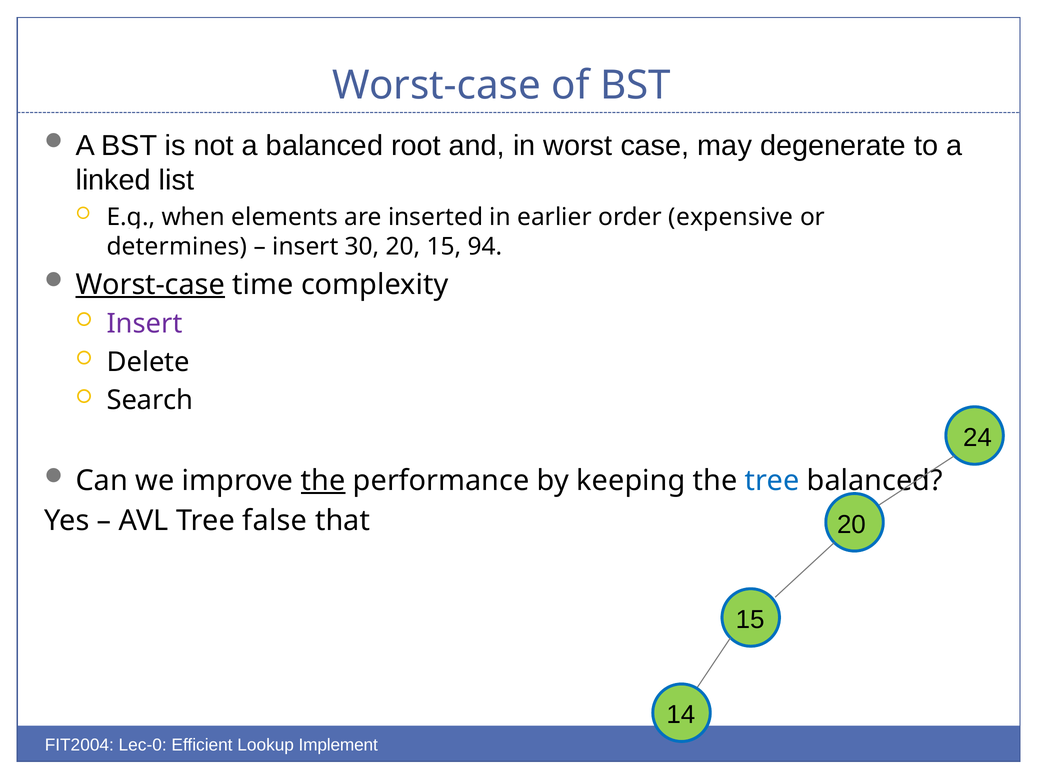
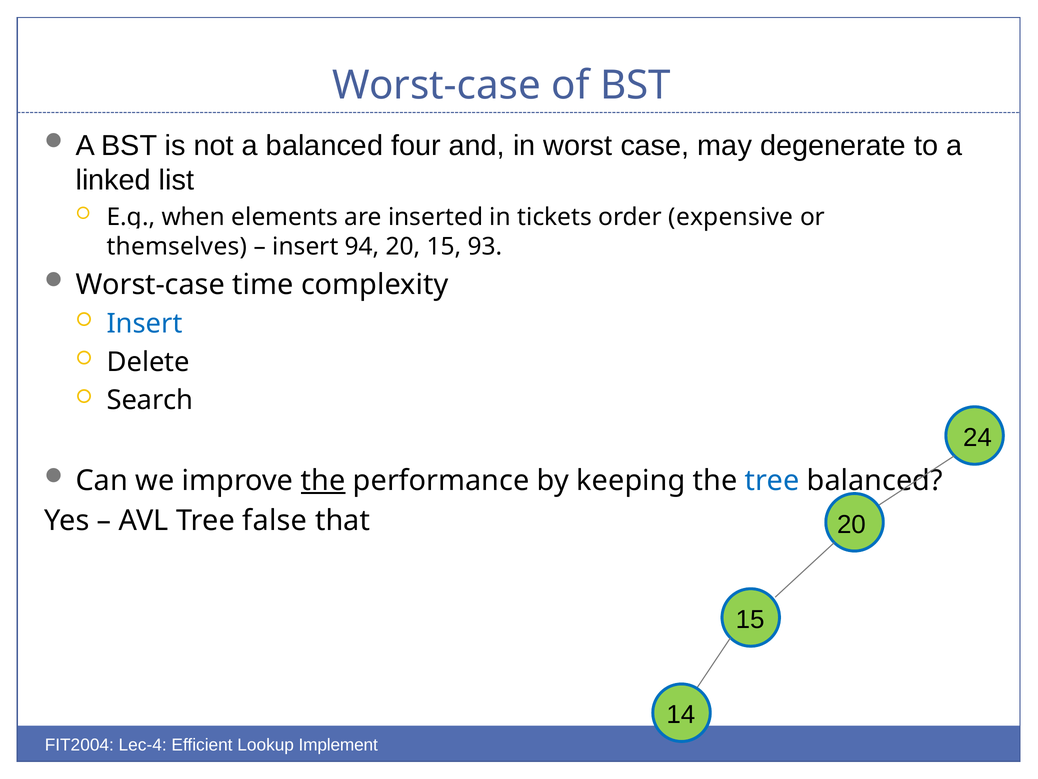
root: root -> four
earlier: earlier -> tickets
determines: determines -> themselves
30: 30 -> 94
94: 94 -> 93
Worst-case at (150, 284) underline: present -> none
Insert at (145, 324) colour: purple -> blue
Lec-0: Lec-0 -> Lec-4
